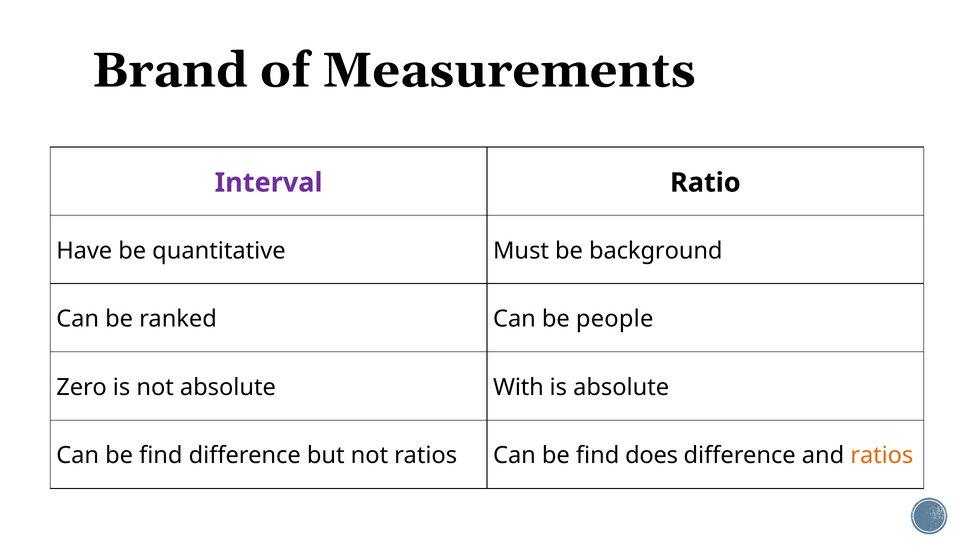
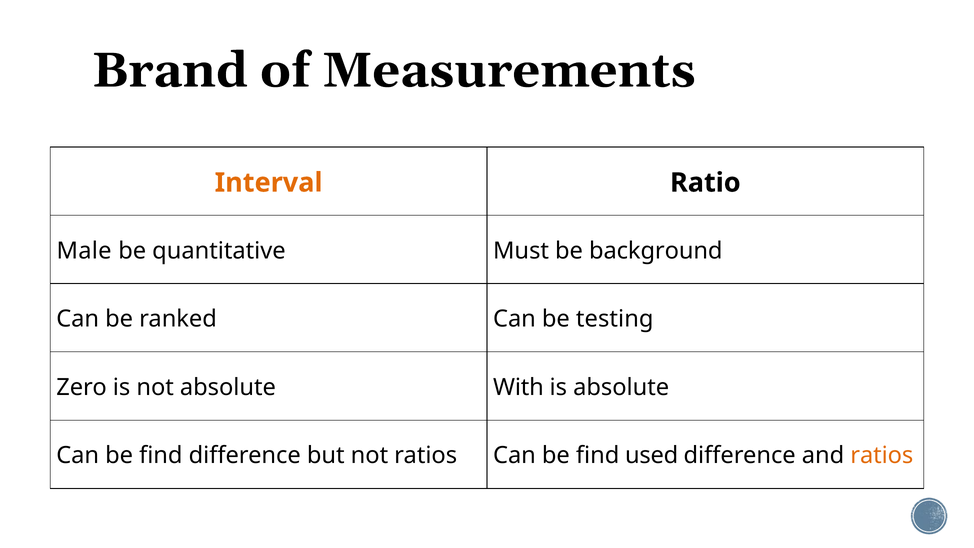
Interval colour: purple -> orange
Have: Have -> Male
people: people -> testing
does: does -> used
